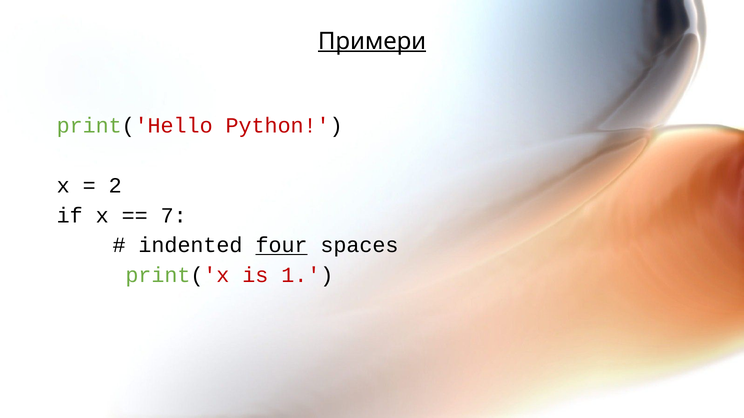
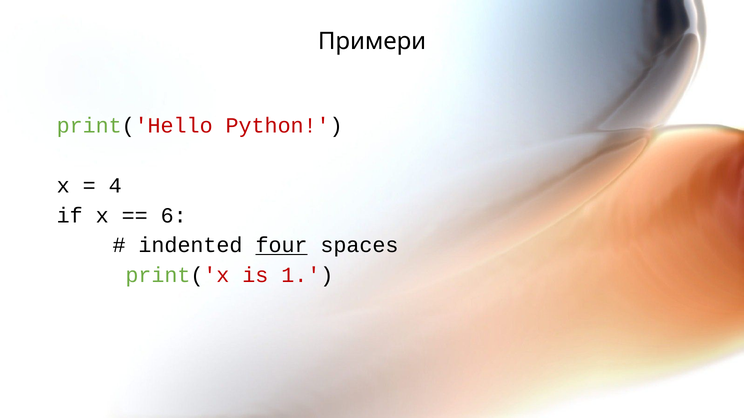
Примери underline: present -> none
2: 2 -> 4
7: 7 -> 6
